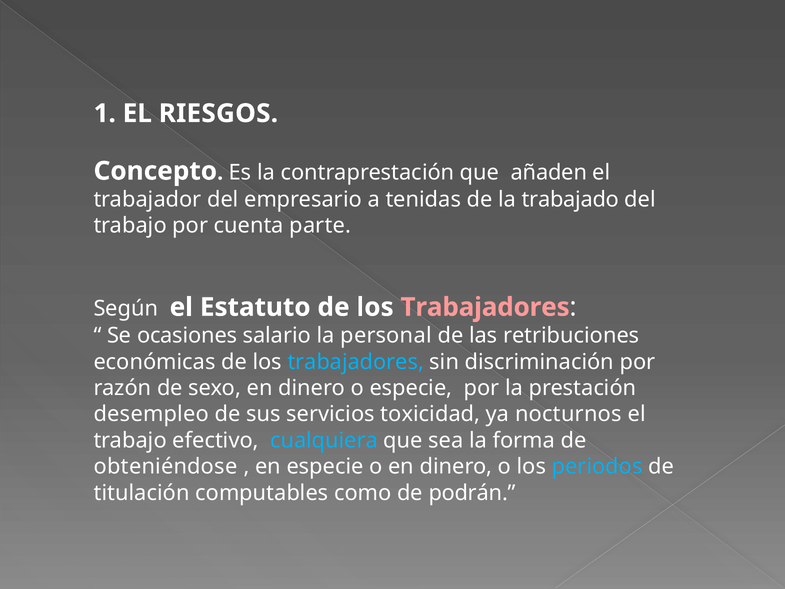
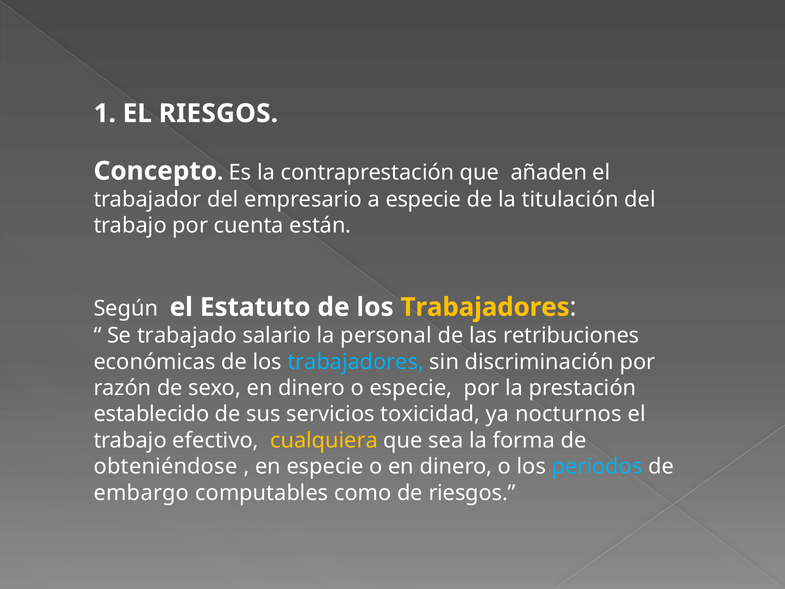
a tenidas: tenidas -> especie
trabajado: trabajado -> titulación
parte: parte -> están
Trabajadores at (485, 307) colour: pink -> yellow
ocasiones: ocasiones -> trabajado
desempleo: desempleo -> establecido
cualquiera colour: light blue -> yellow
titulación: titulación -> embargo
de podrán: podrán -> riesgos
